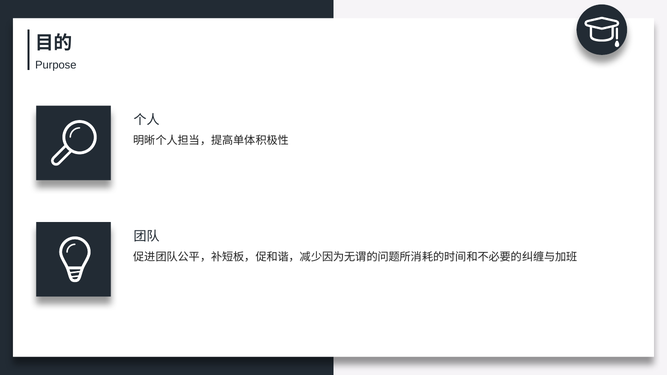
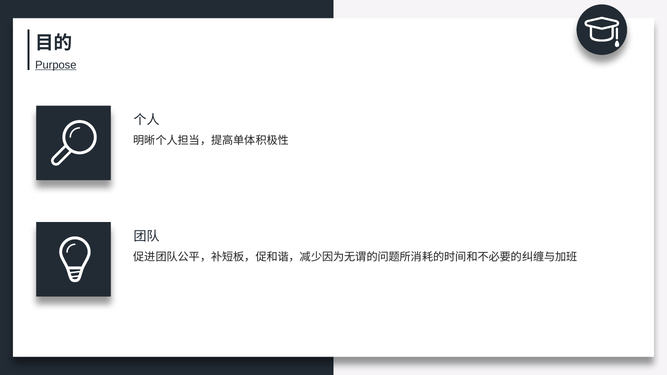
Purpose underline: none -> present
